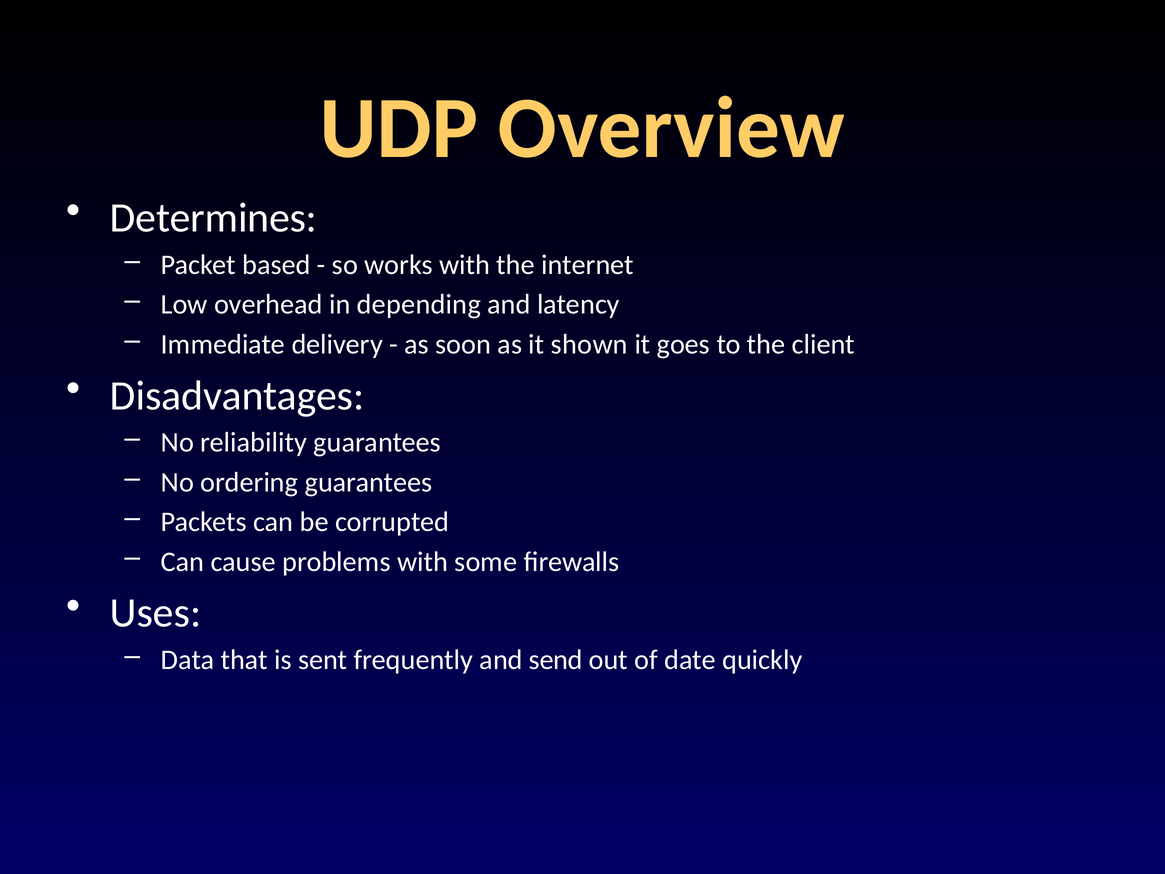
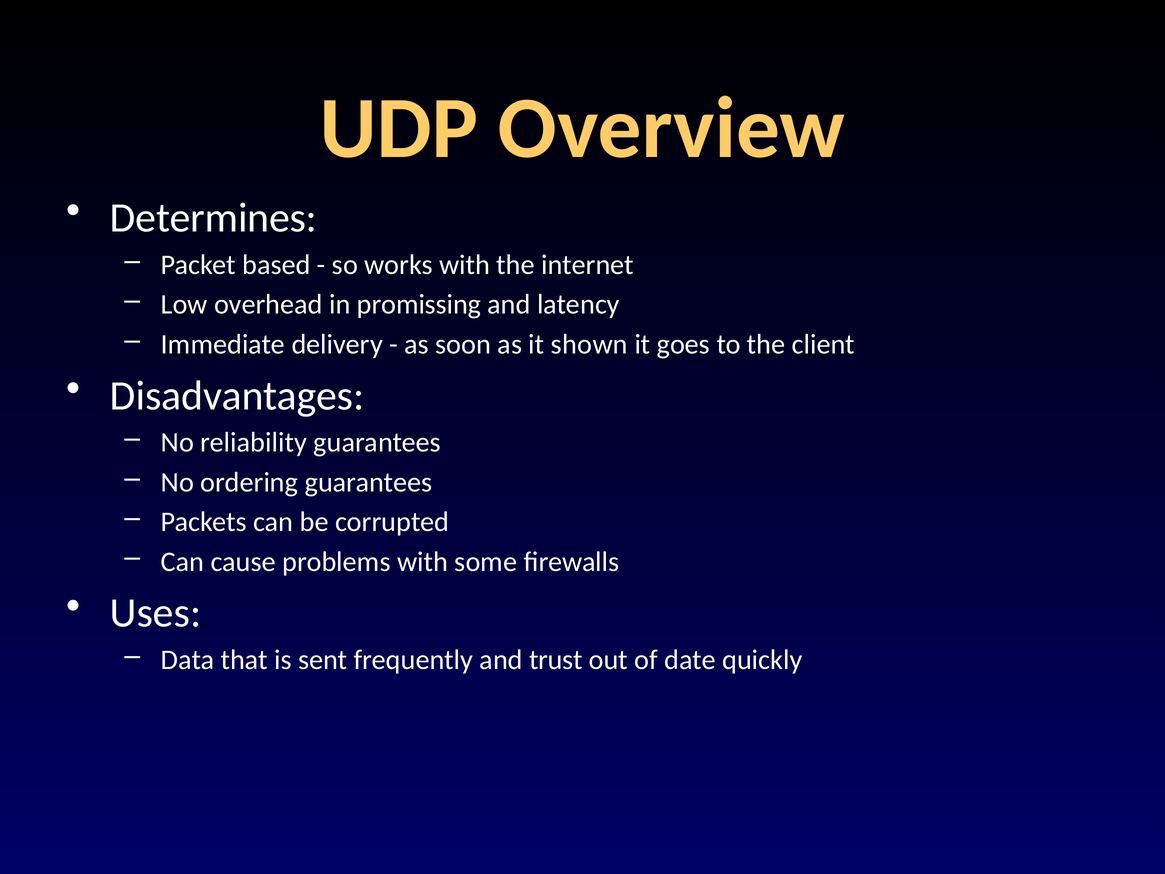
depending: depending -> promissing
send: send -> trust
